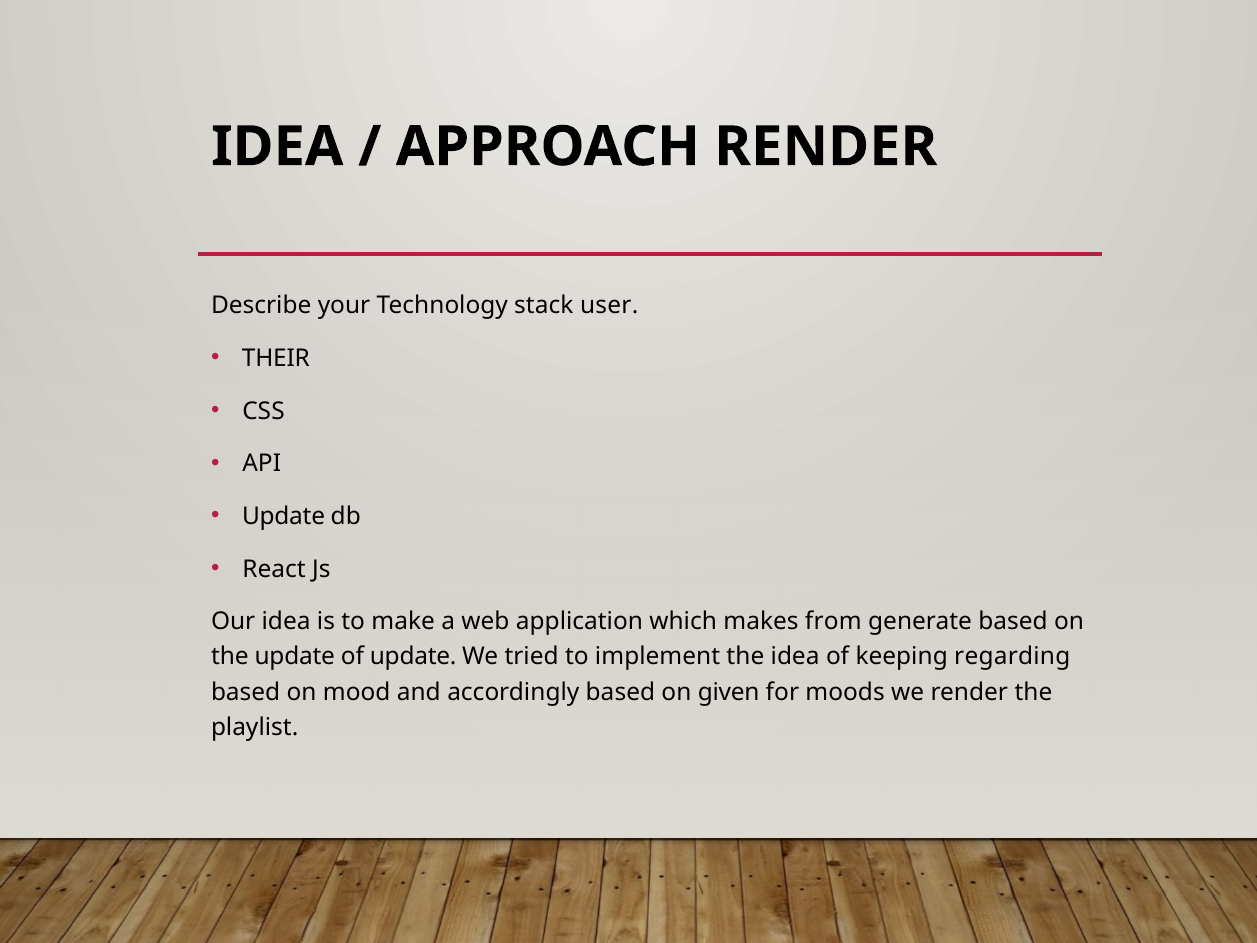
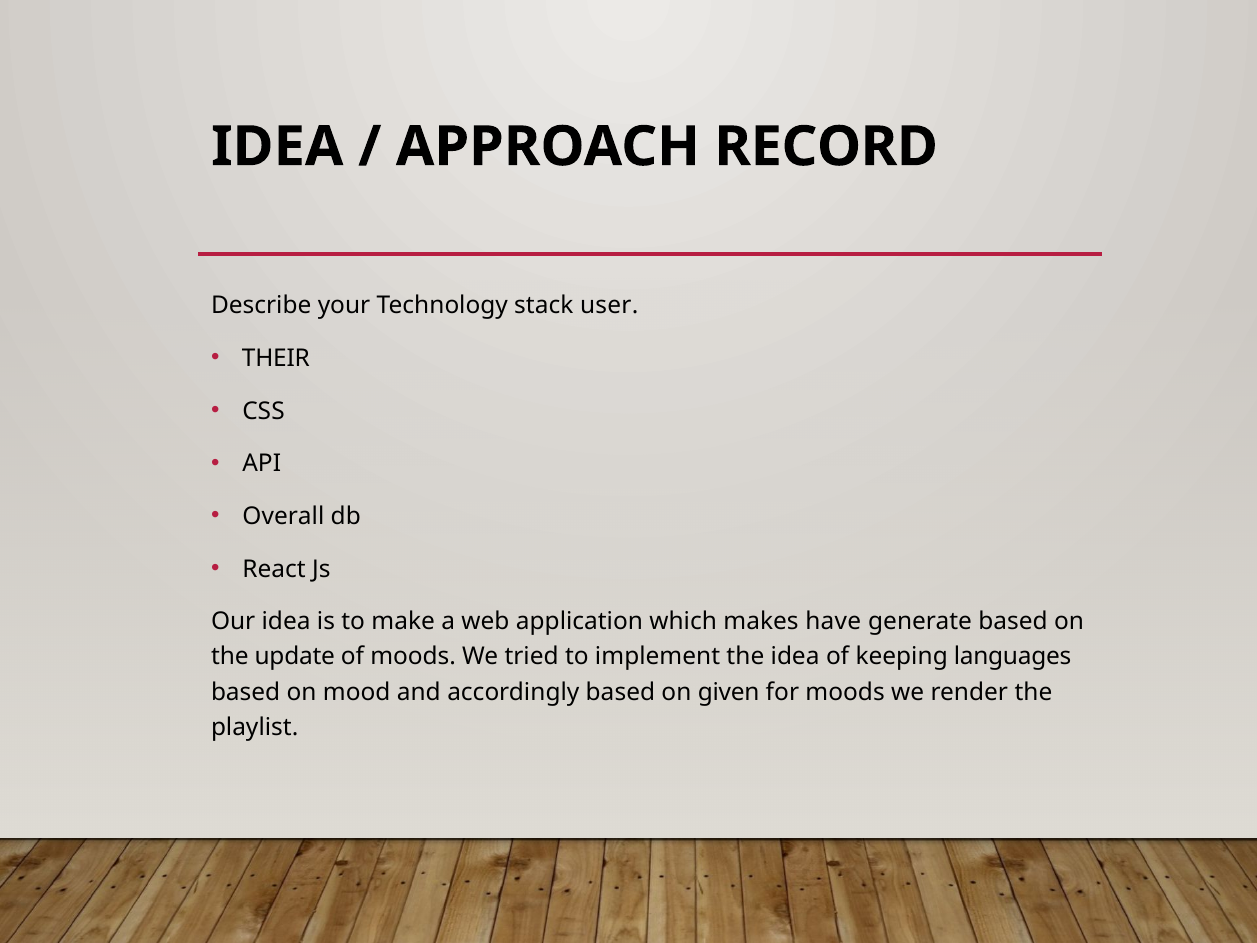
APPROACH RENDER: RENDER -> RECORD
Update at (284, 516): Update -> Overall
from: from -> have
of update: update -> moods
regarding: regarding -> languages
